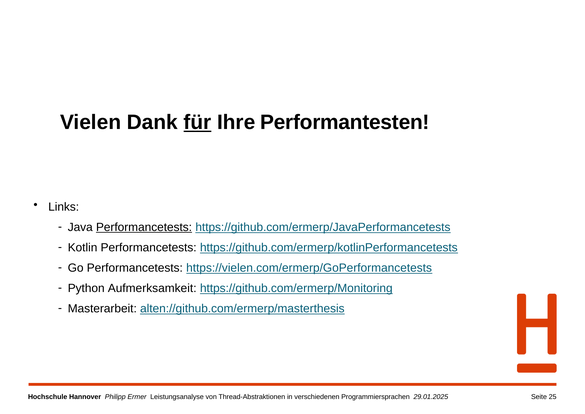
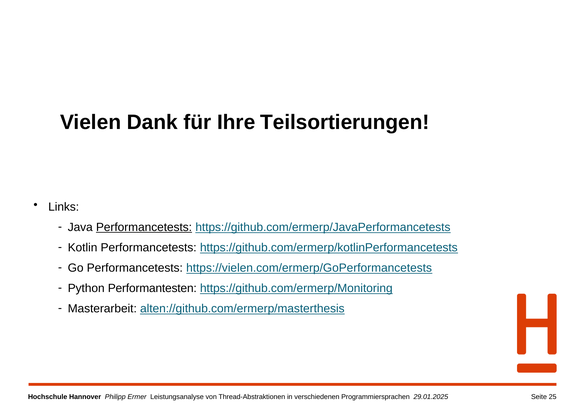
für underline: present -> none
Performantesten: Performantesten -> Teilsortierungen
Aufmerksamkeit: Aufmerksamkeit -> Performantesten
